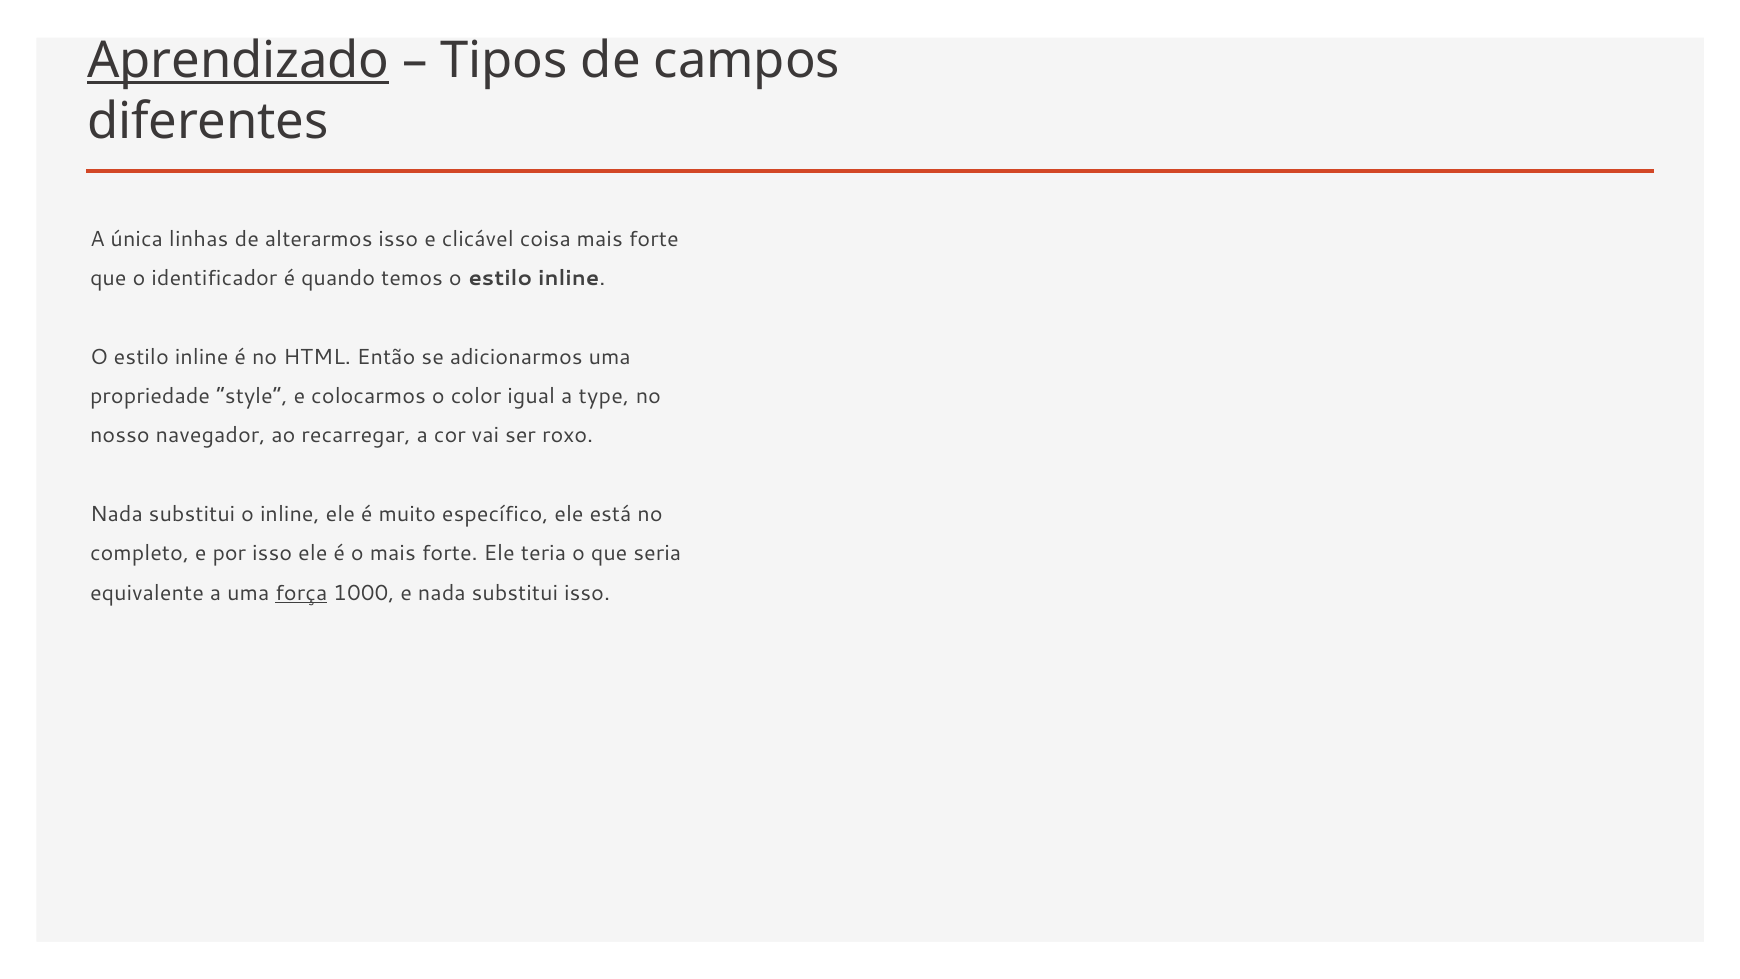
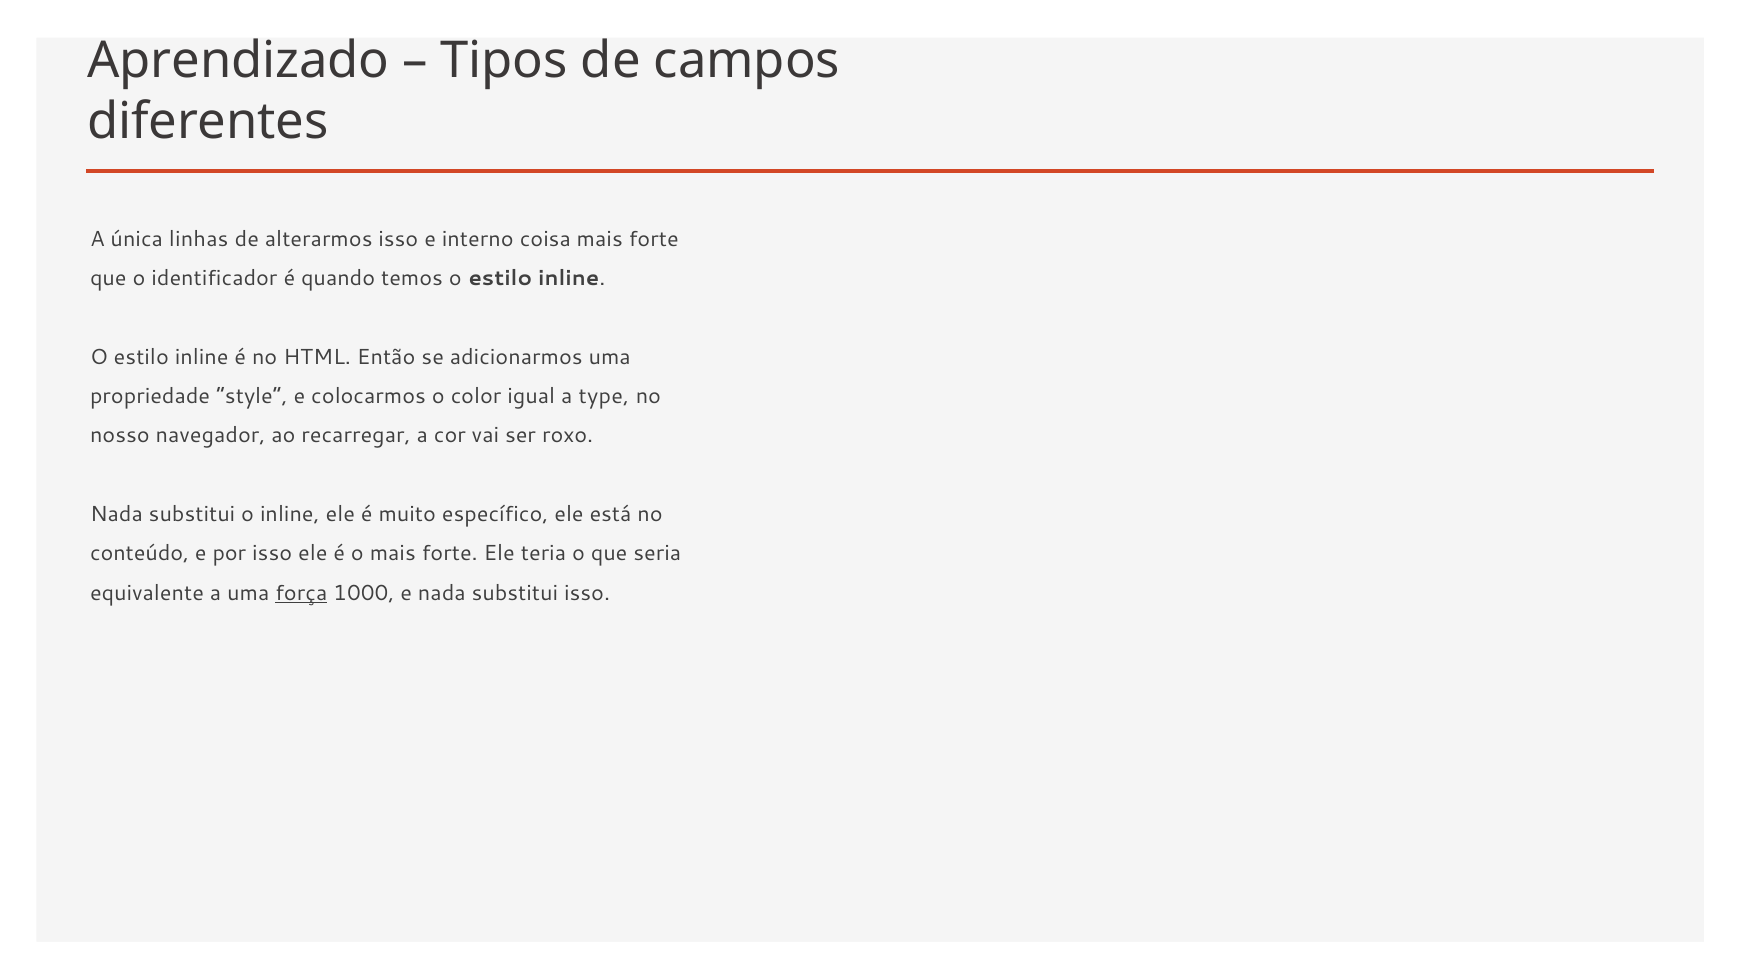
Aprendizado underline: present -> none
clicável: clicável -> interno
completo: completo -> conteúdo
